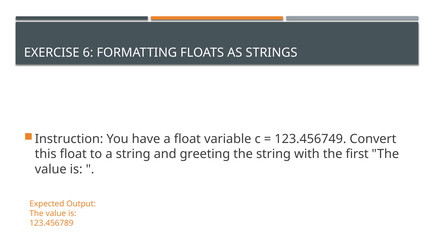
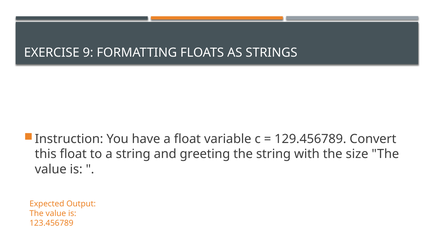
6: 6 -> 9
123.456749: 123.456749 -> 129.456789
first: first -> size
